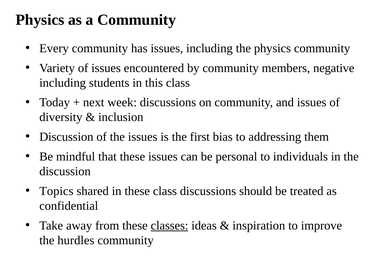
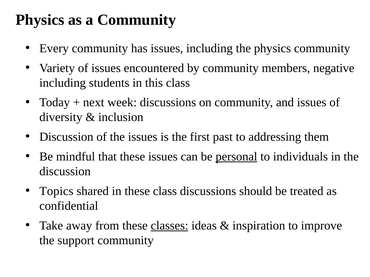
bias: bias -> past
personal underline: none -> present
hurdles: hurdles -> support
